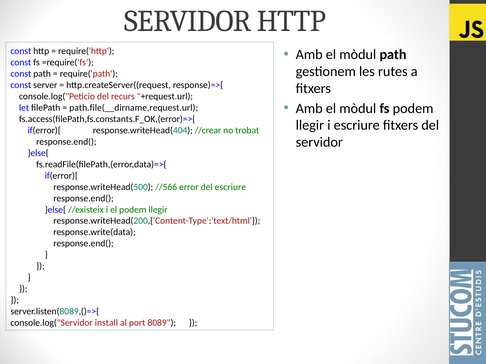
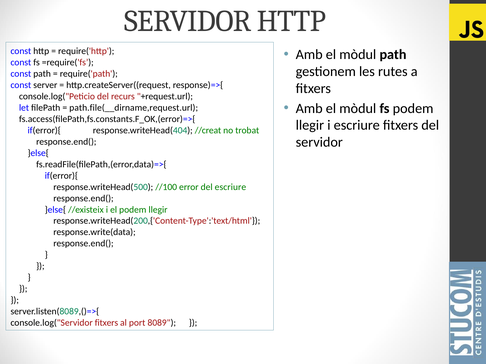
//crear: //crear -> //creat
//566: //566 -> //100
console.log("Servidor install: install -> fitxers
